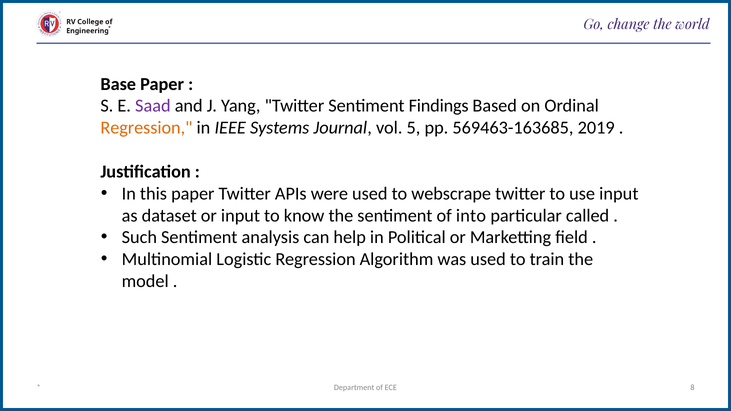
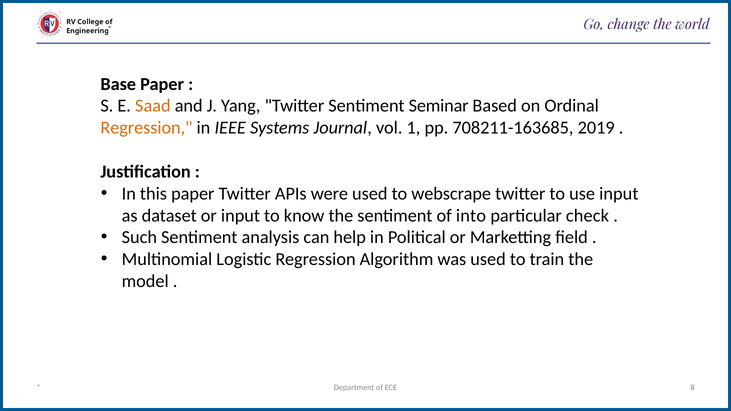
Saad colour: purple -> orange
Findings: Findings -> Seminar
5: 5 -> 1
569463-163685: 569463-163685 -> 708211-163685
called: called -> check
